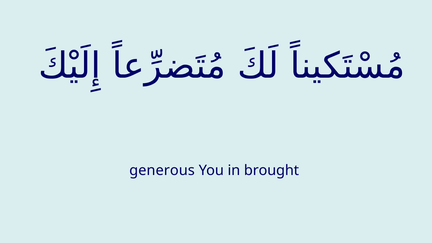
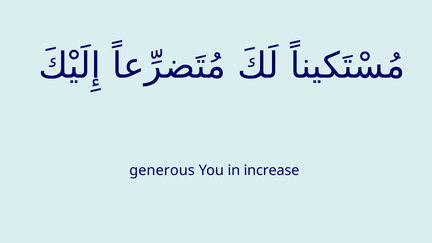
brought: brought -> increase
